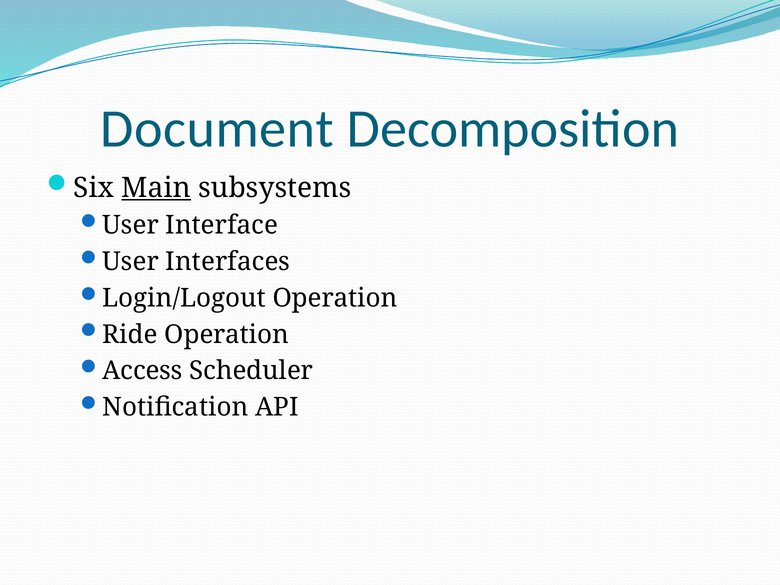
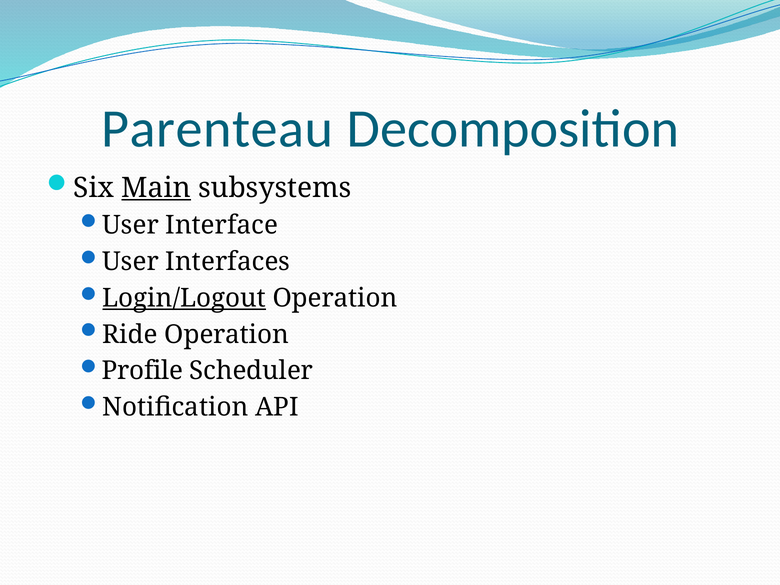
Document: Document -> Parenteau
Login/Logout underline: none -> present
Access: Access -> Profile
